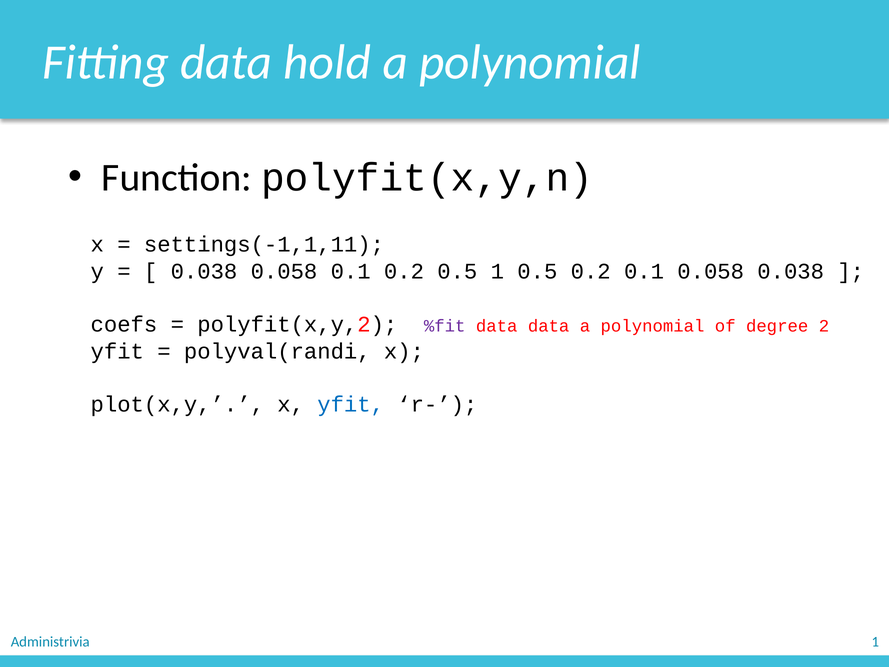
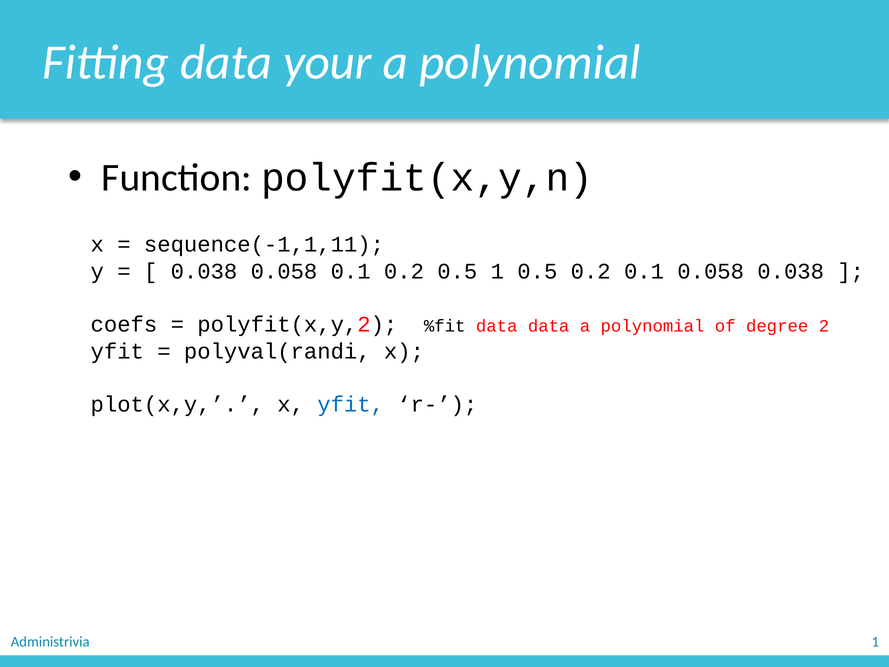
hold: hold -> your
settings(-1,1,11: settings(-1,1,11 -> sequence(-1,1,11
%fit colour: purple -> black
